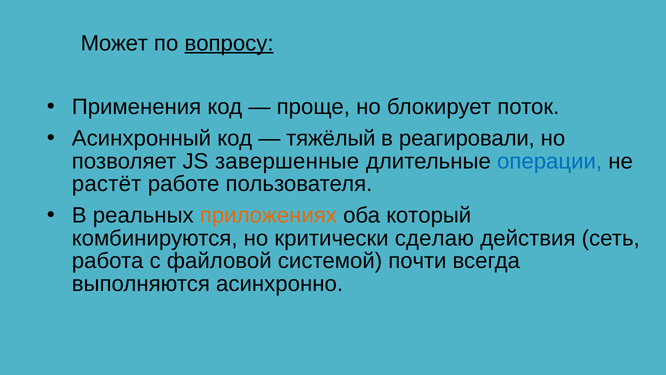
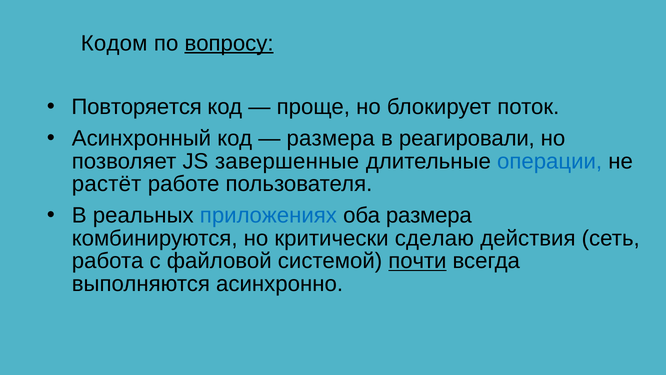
Может: Может -> Кодом
Применения: Применения -> Повторяется
тяжёлый at (331, 138): тяжёлый -> размера
приложениях colour: orange -> blue
оба который: который -> размера
почти underline: none -> present
